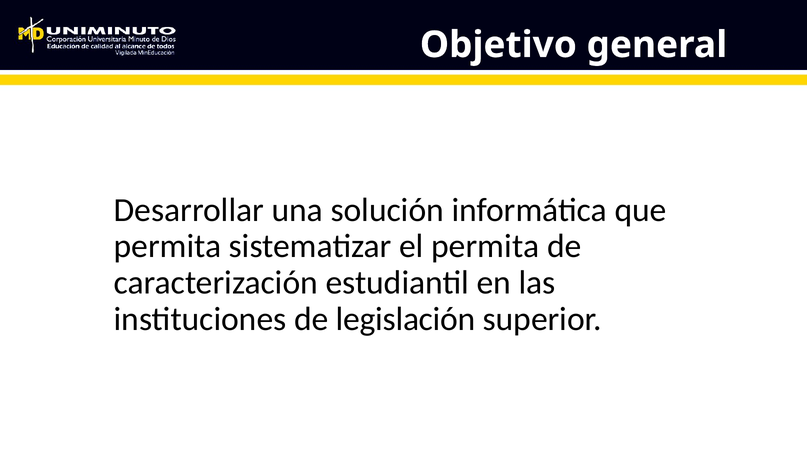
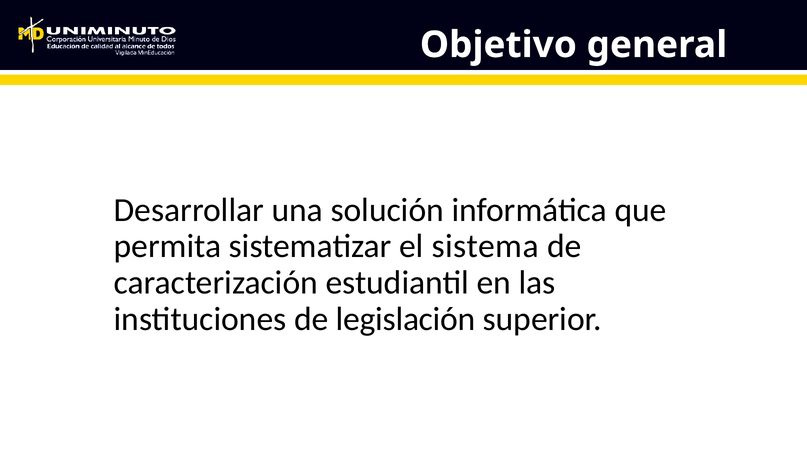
el permita: permita -> sistema
